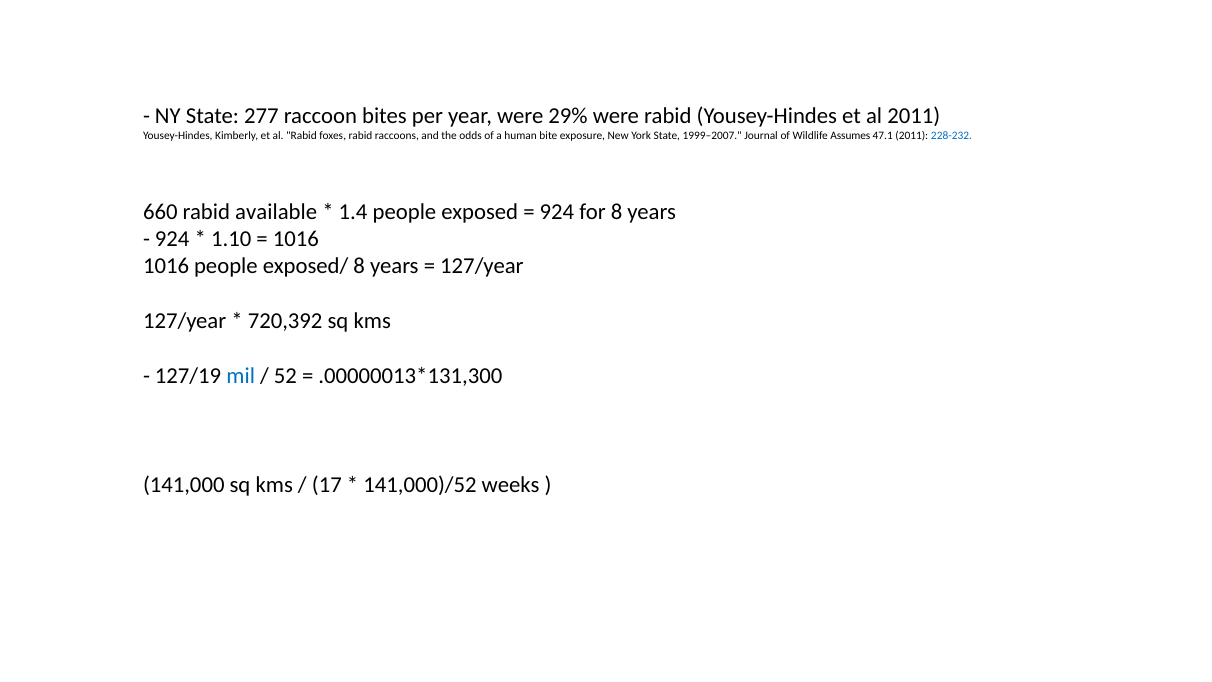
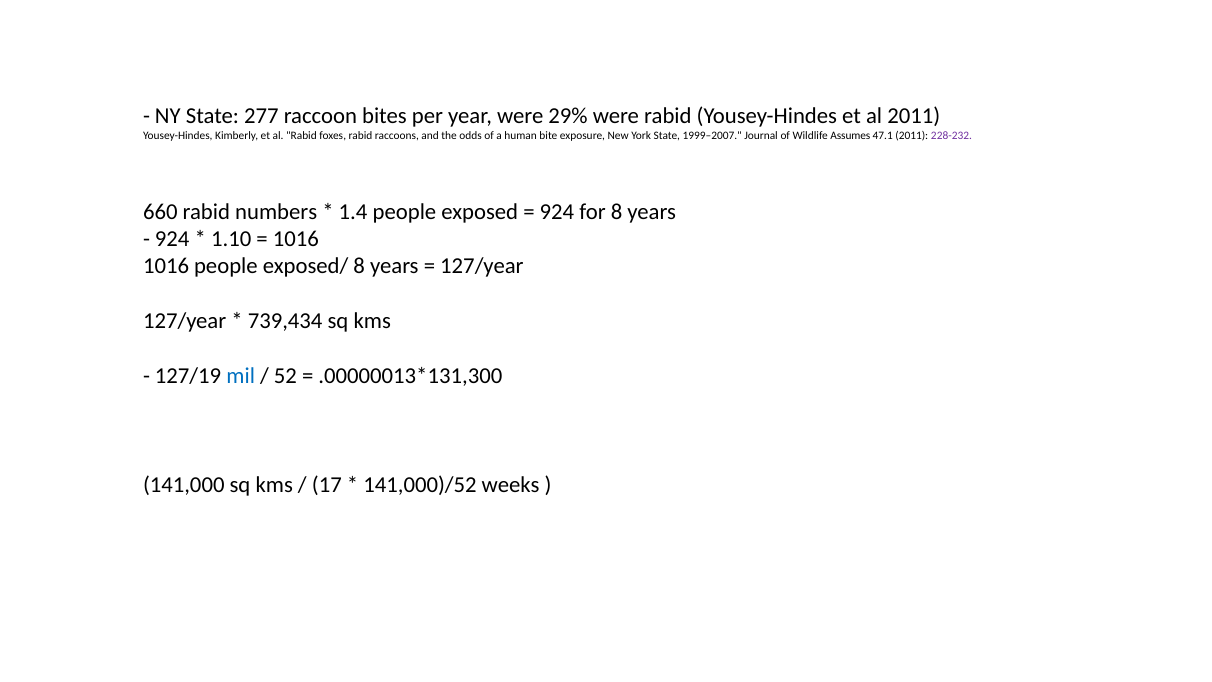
228-232 colour: blue -> purple
available: available -> numbers
720,392: 720,392 -> 739,434
